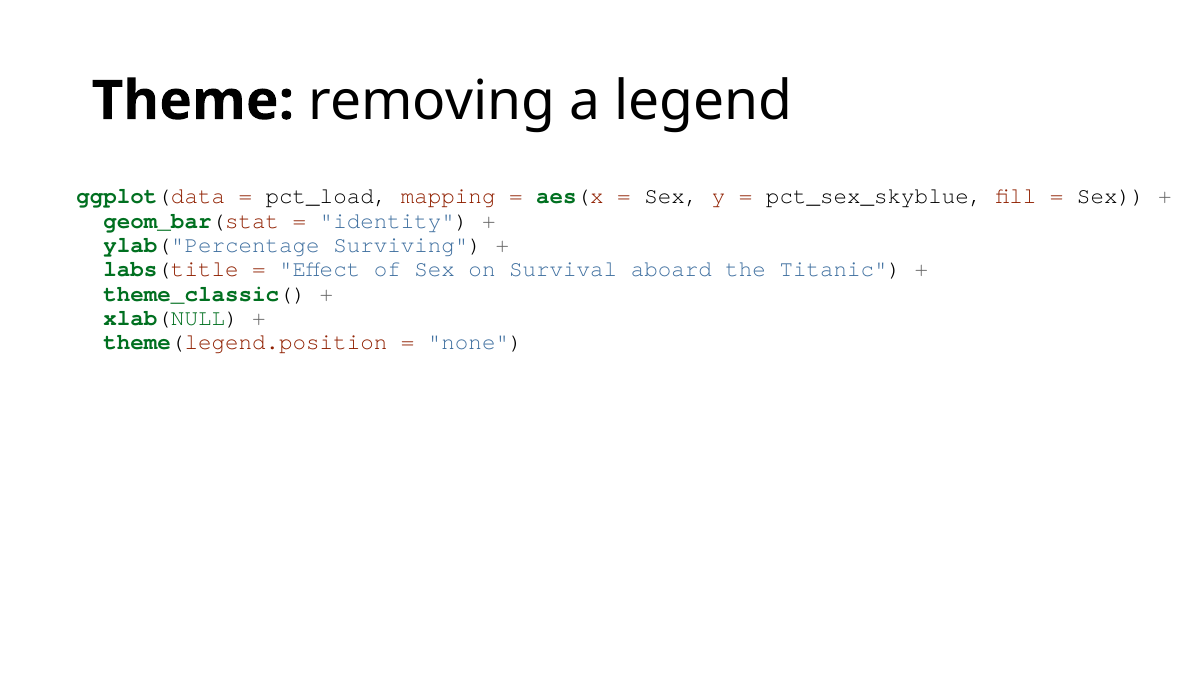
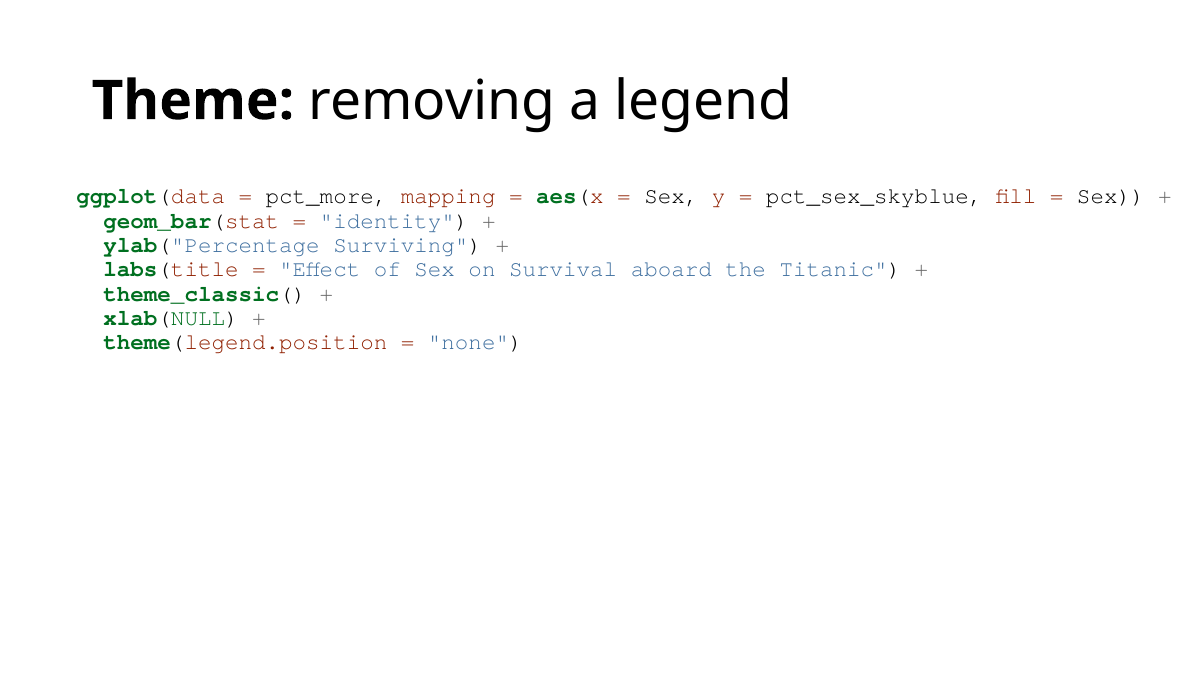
pct_load: pct_load -> pct_more
